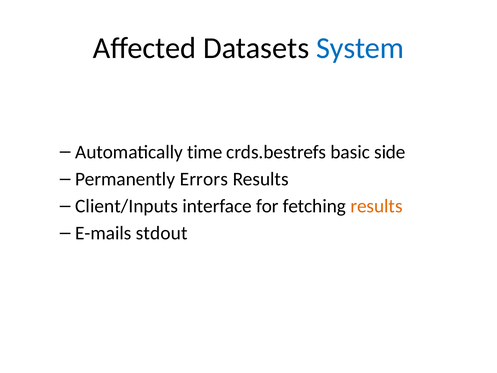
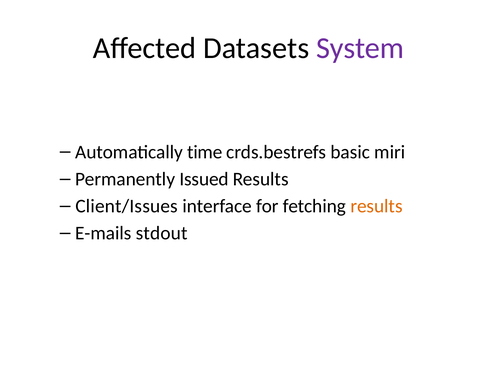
System colour: blue -> purple
side: side -> miri
Errors: Errors -> Issued
Client/Inputs: Client/Inputs -> Client/Issues
